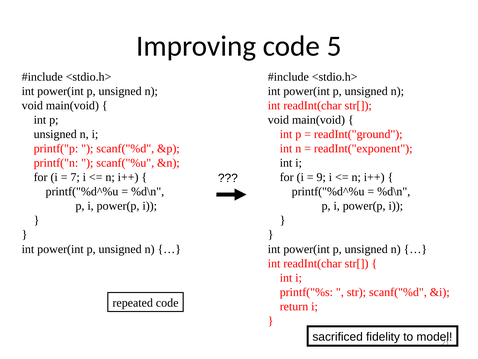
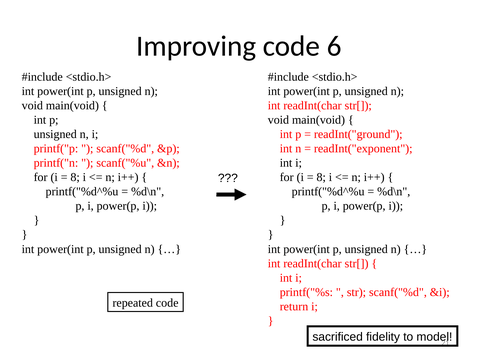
5: 5 -> 6
7 at (75, 177): 7 -> 8
9 at (321, 177): 9 -> 8
